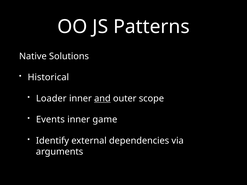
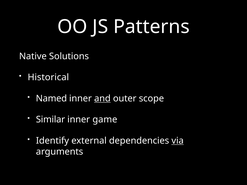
Loader: Loader -> Named
Events: Events -> Similar
via underline: none -> present
